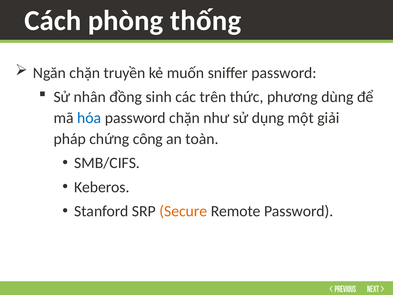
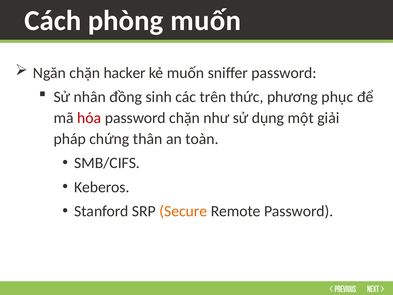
phòng thống: thống -> muốn
truyền: truyền -> hacker
dùng: dùng -> phục
hóa colour: blue -> red
công: công -> thân
